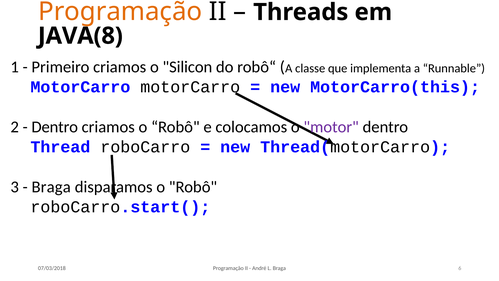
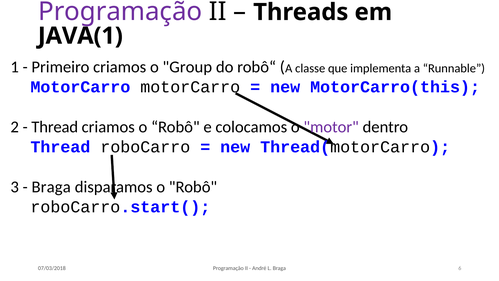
Programação at (120, 11) colour: orange -> purple
JAVA(8: JAVA(8 -> JAVA(1
Silicon: Silicon -> Group
Dentro at (55, 127): Dentro -> Thread
